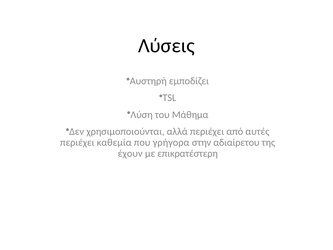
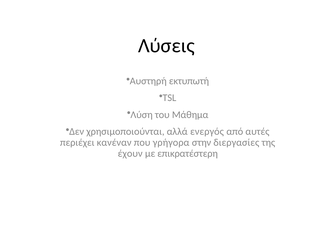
εμποδίζει: εμποδίζει -> εκτυπωτή
αλλά περιέχει: περιέχει -> ενεργός
καθεμία: καθεμία -> κανέναν
αδιαίρετου: αδιαίρετου -> διεργασίες
